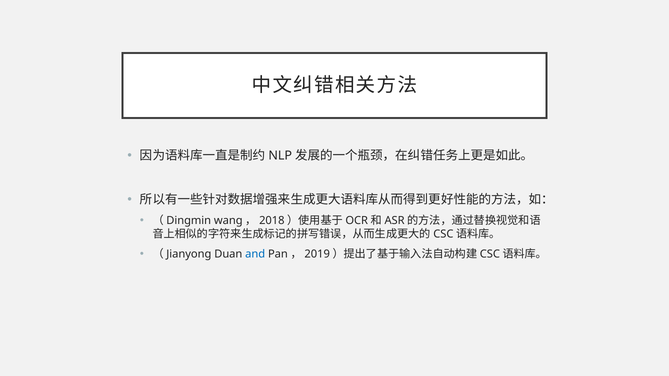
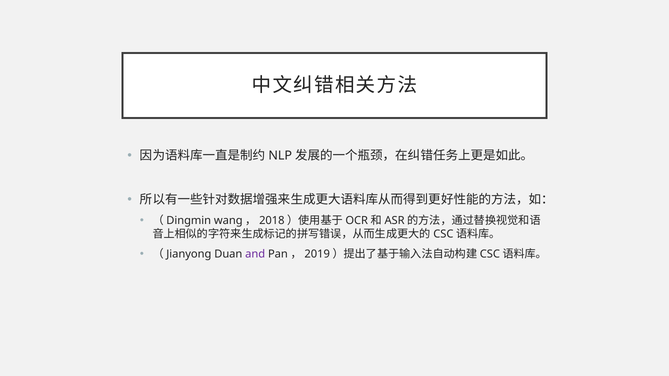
and colour: blue -> purple
